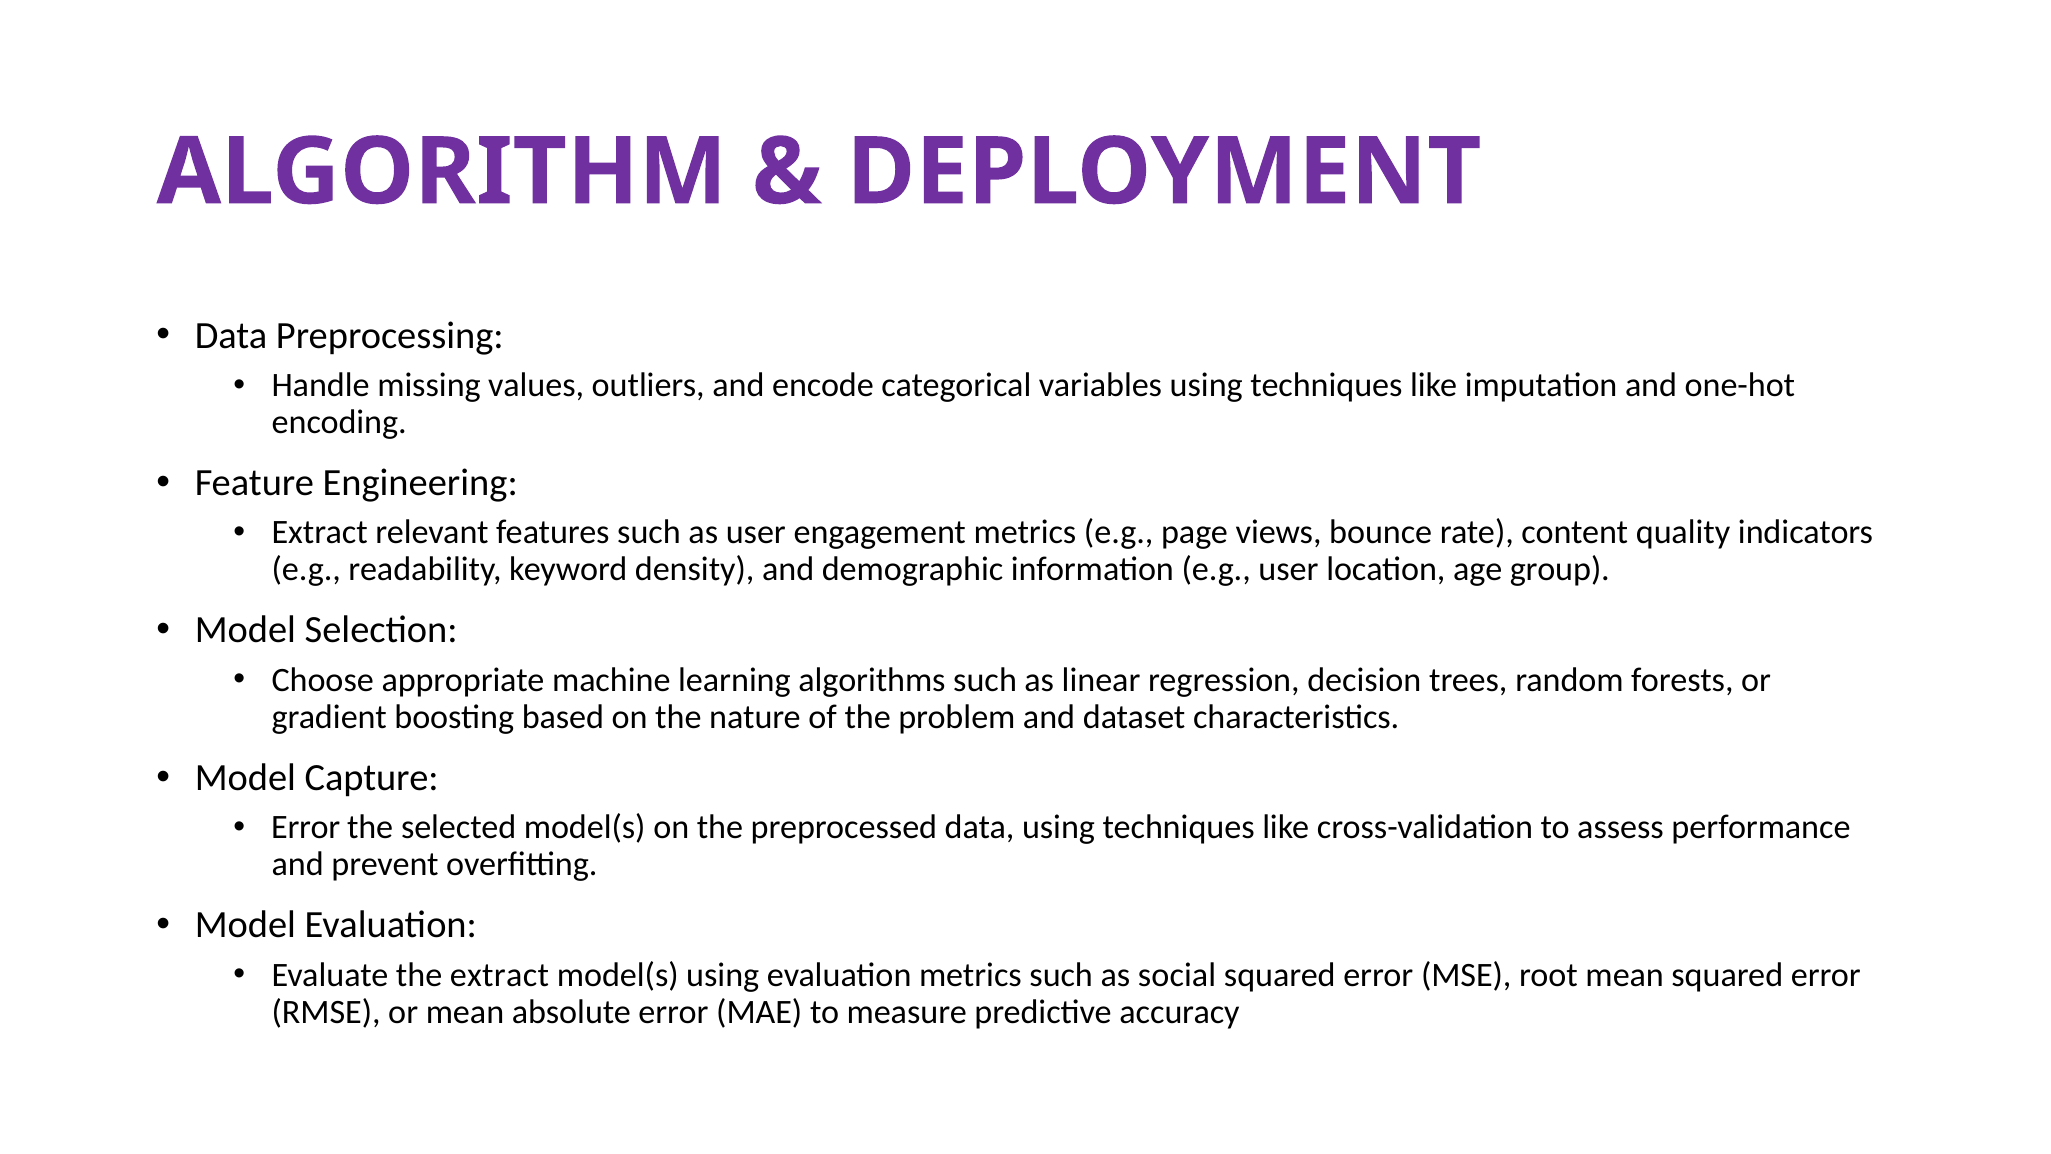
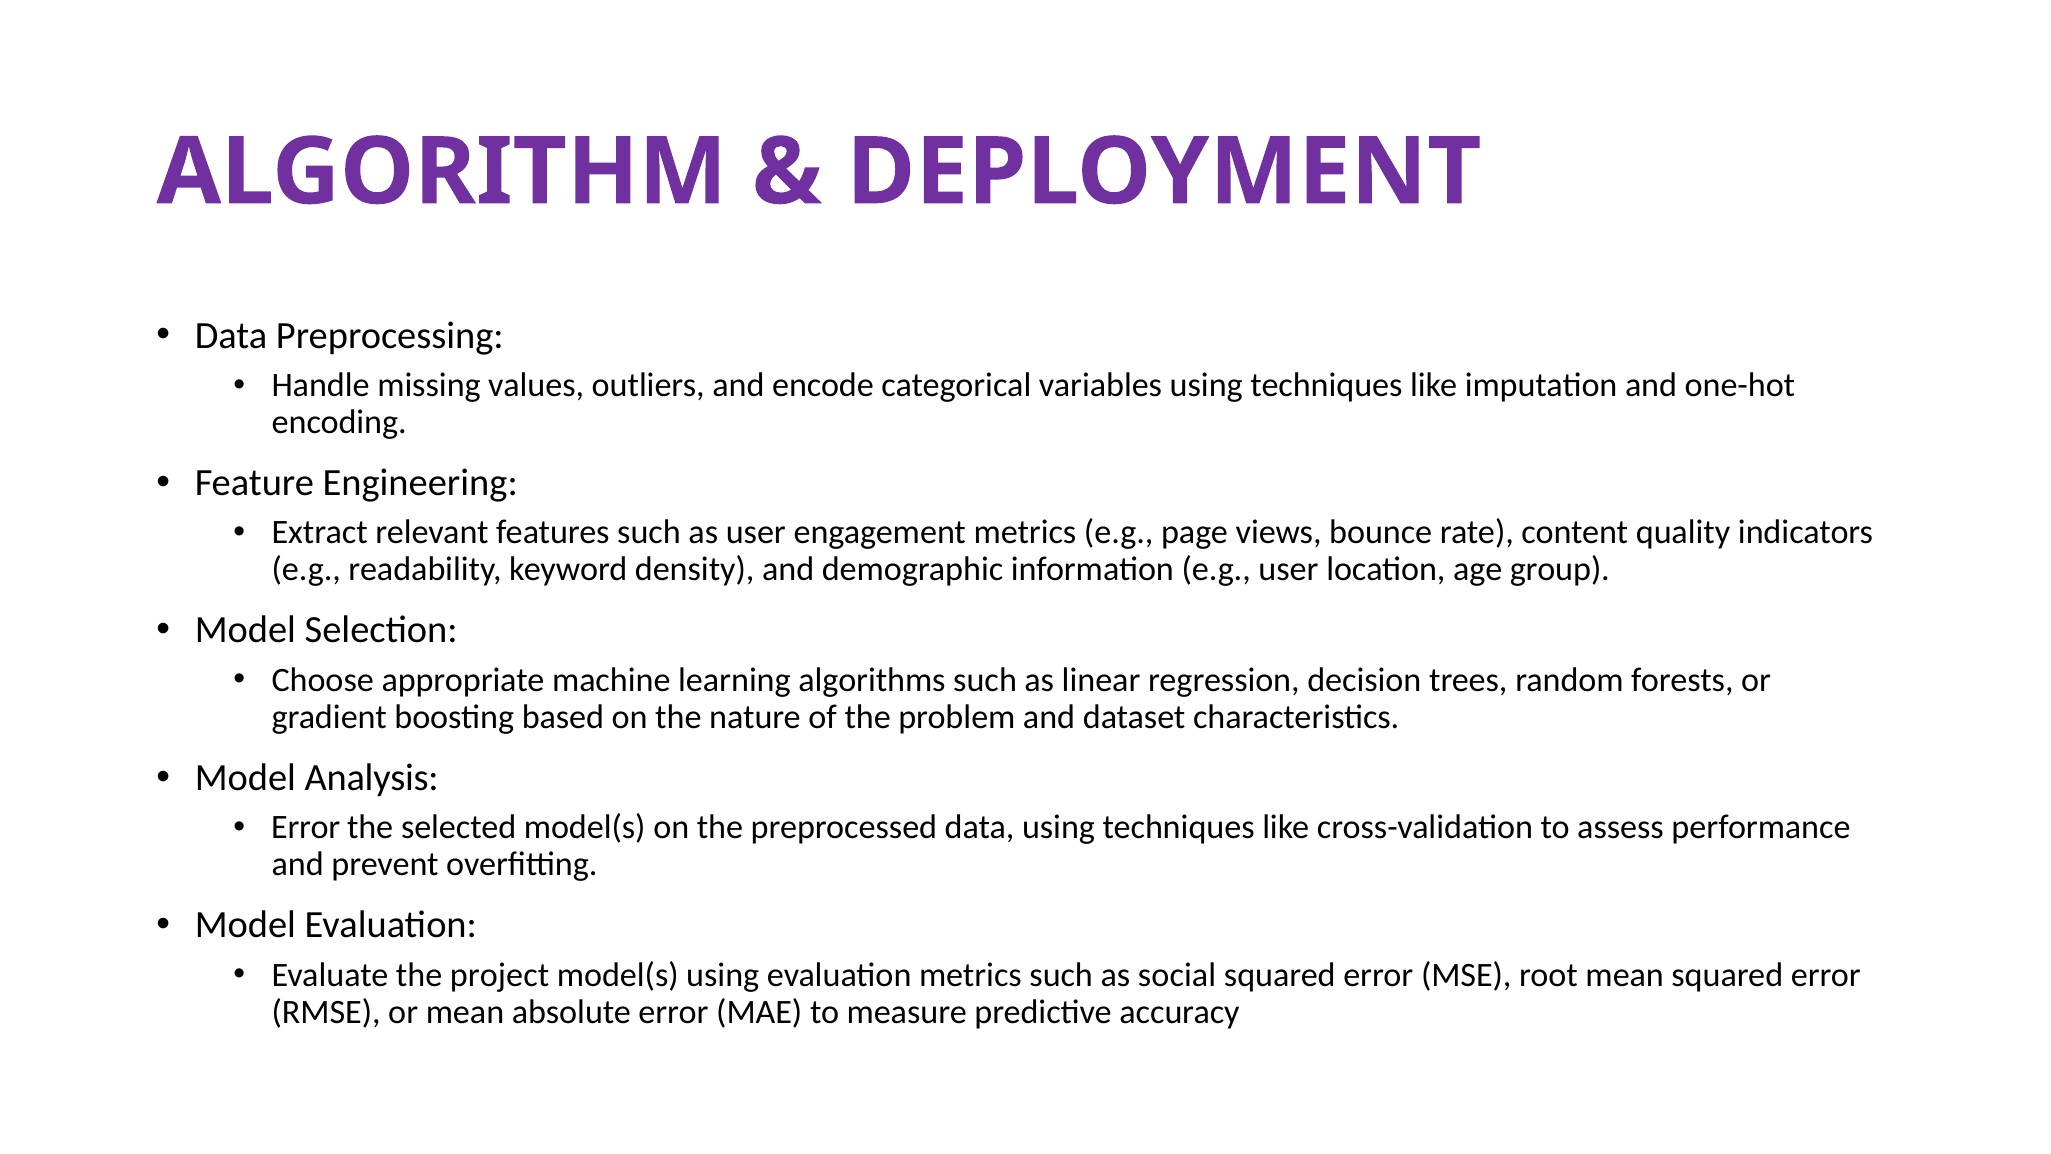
Capture: Capture -> Analysis
the extract: extract -> project
